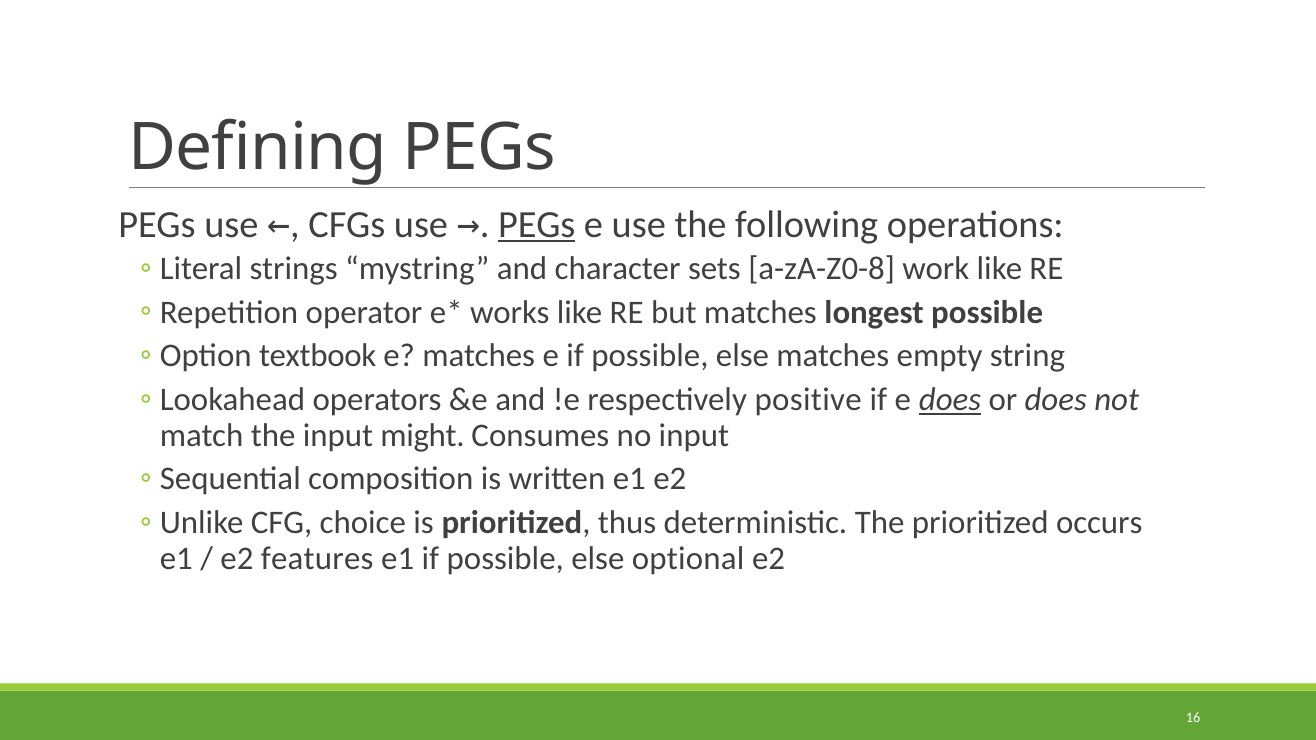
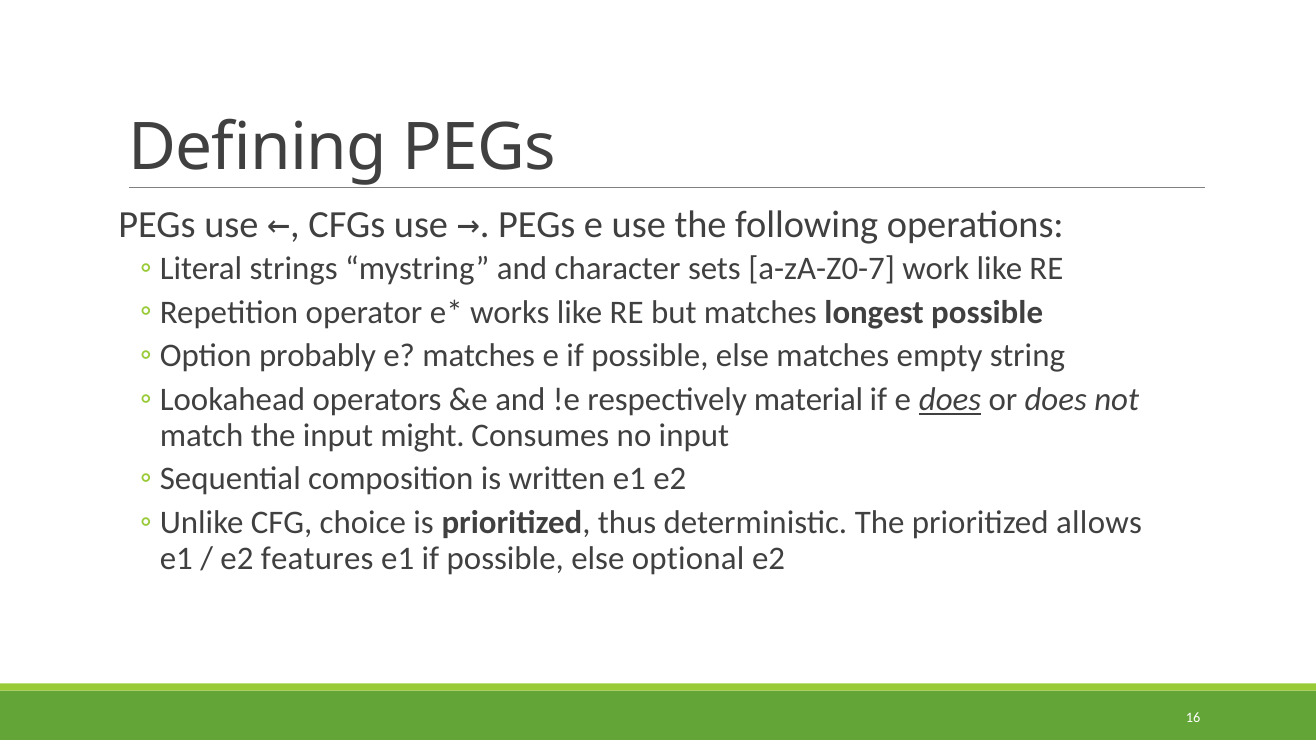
PEGs at (537, 225) underline: present -> none
a-zA-Z0-8: a-zA-Z0-8 -> a-zA-Z0-7
textbook: textbook -> probably
positive: positive -> material
occurs: occurs -> allows
